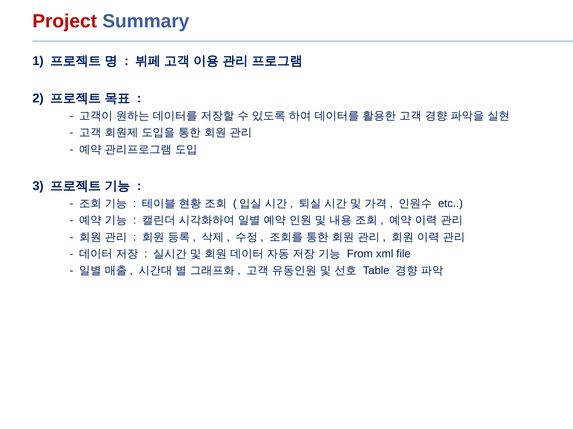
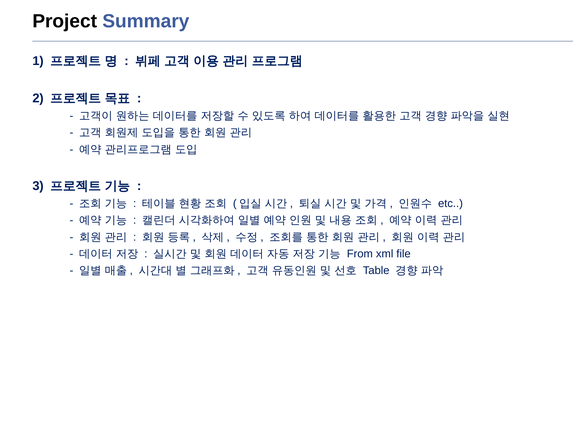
Project colour: red -> black
